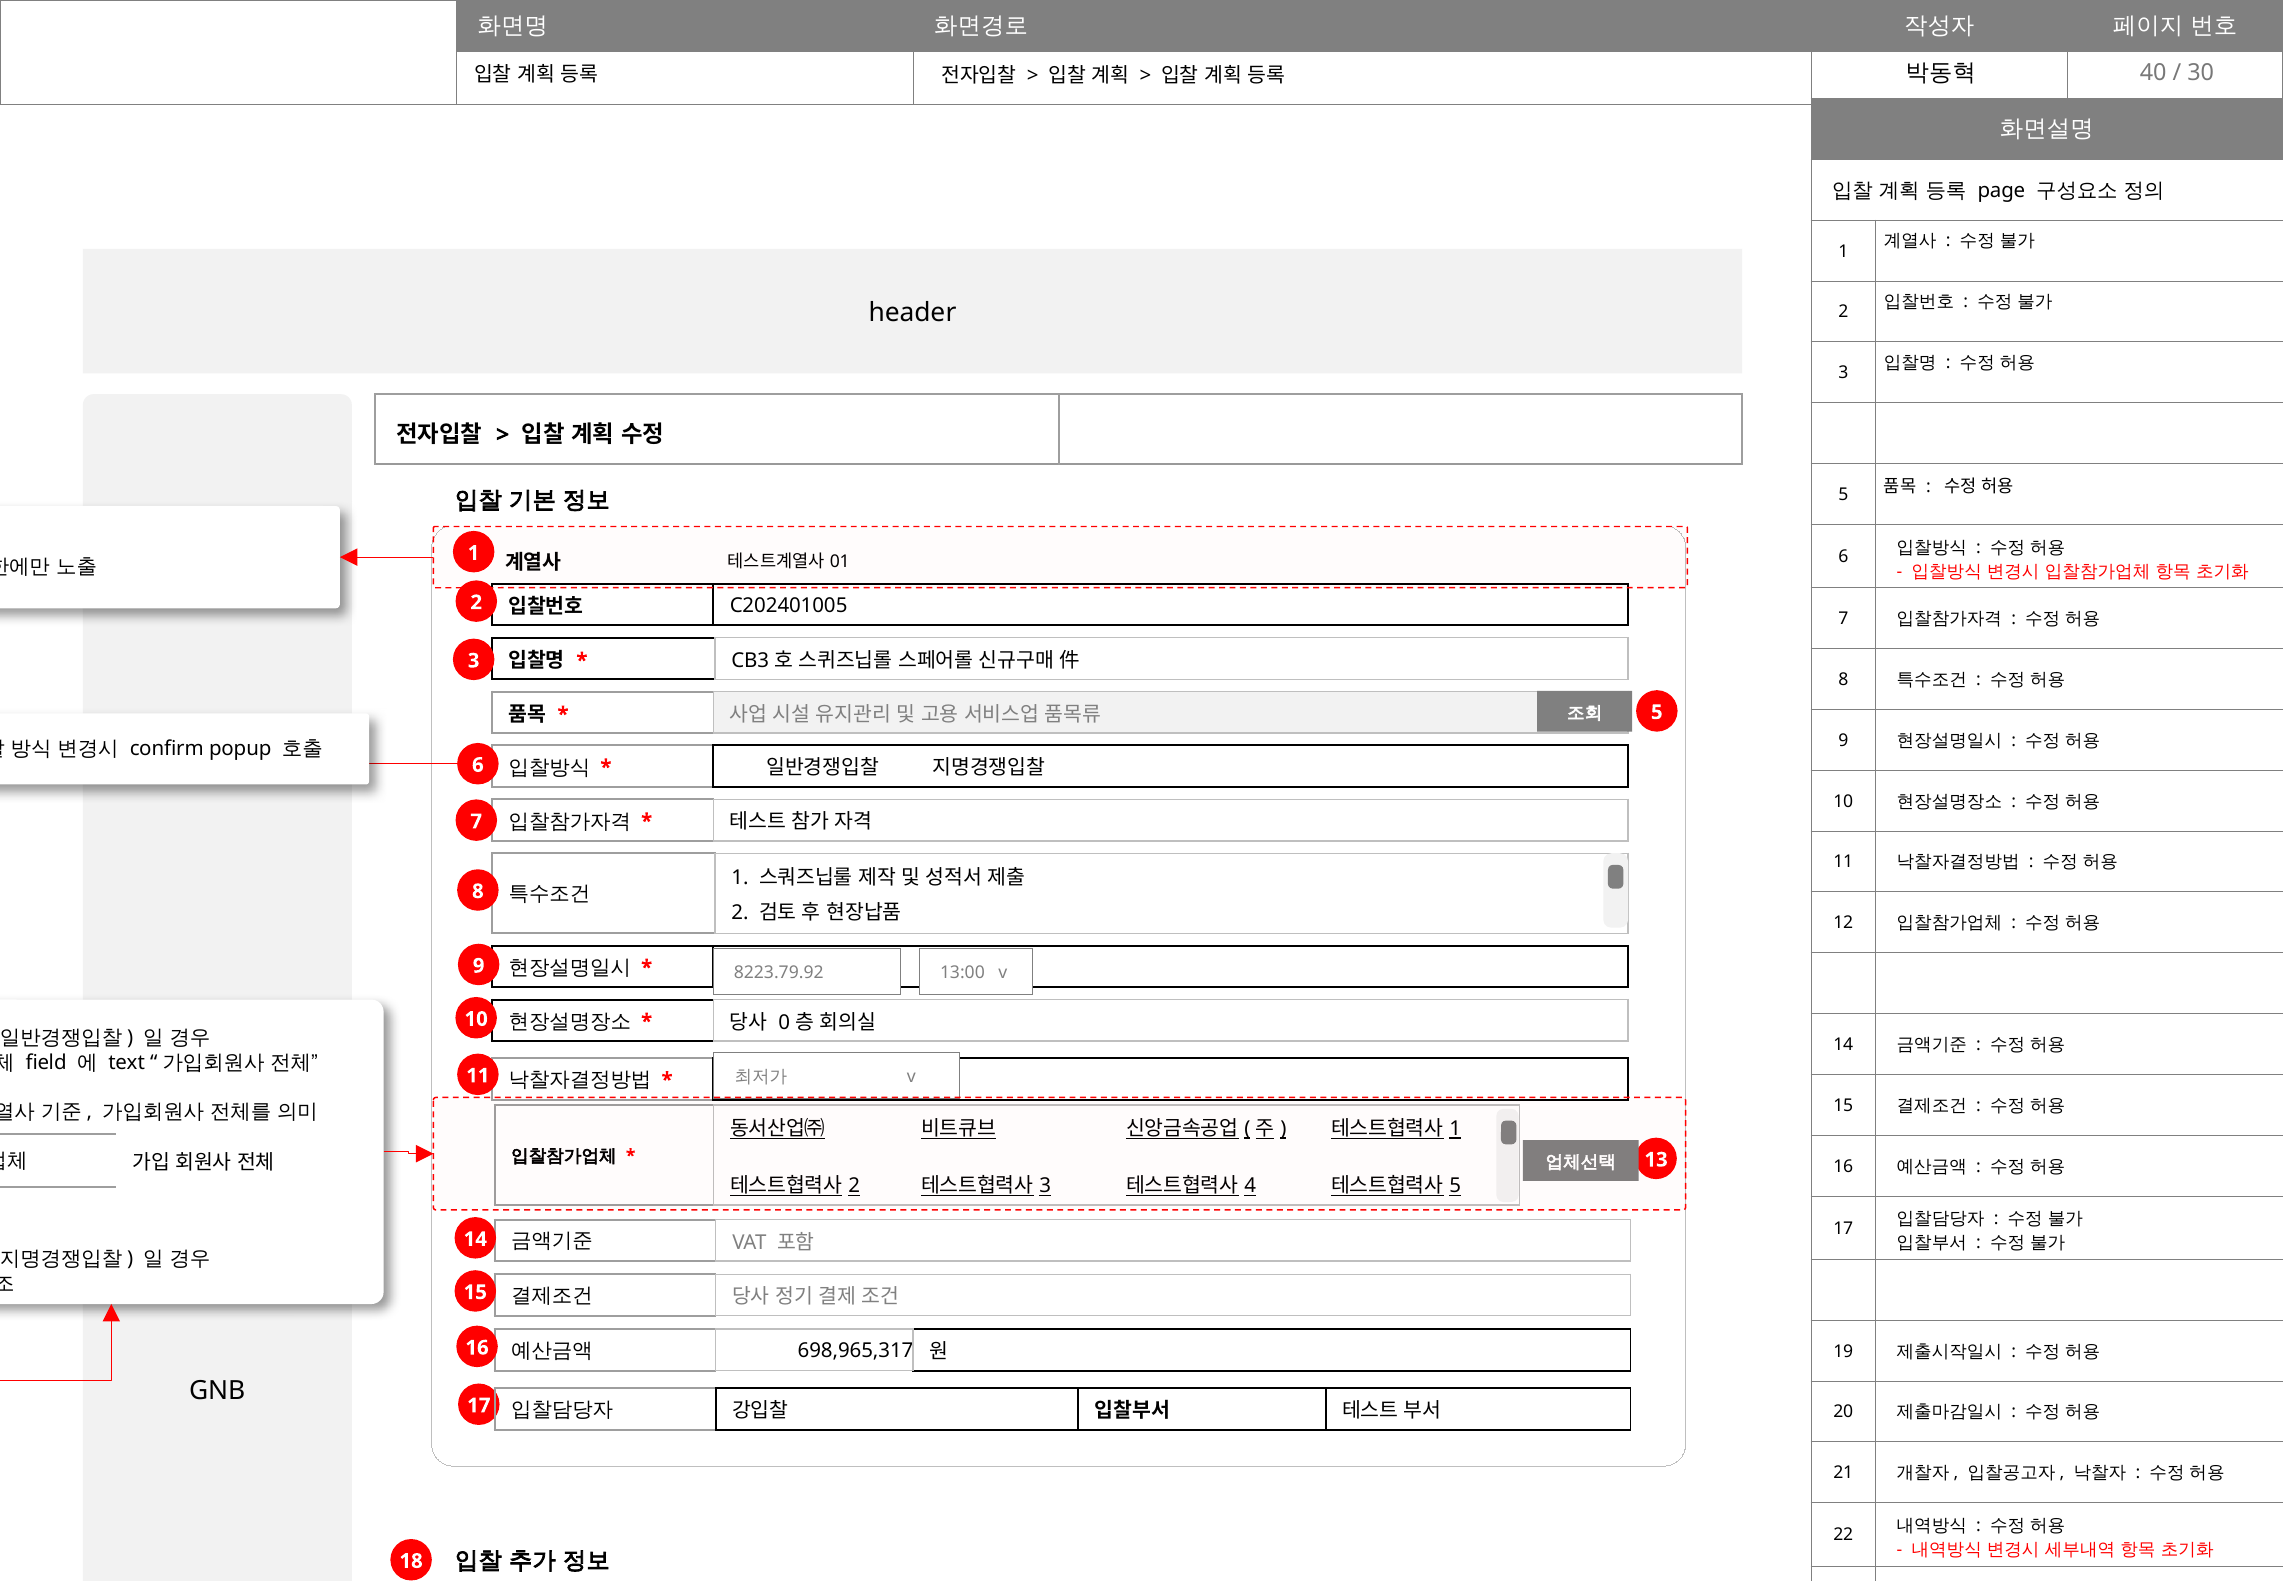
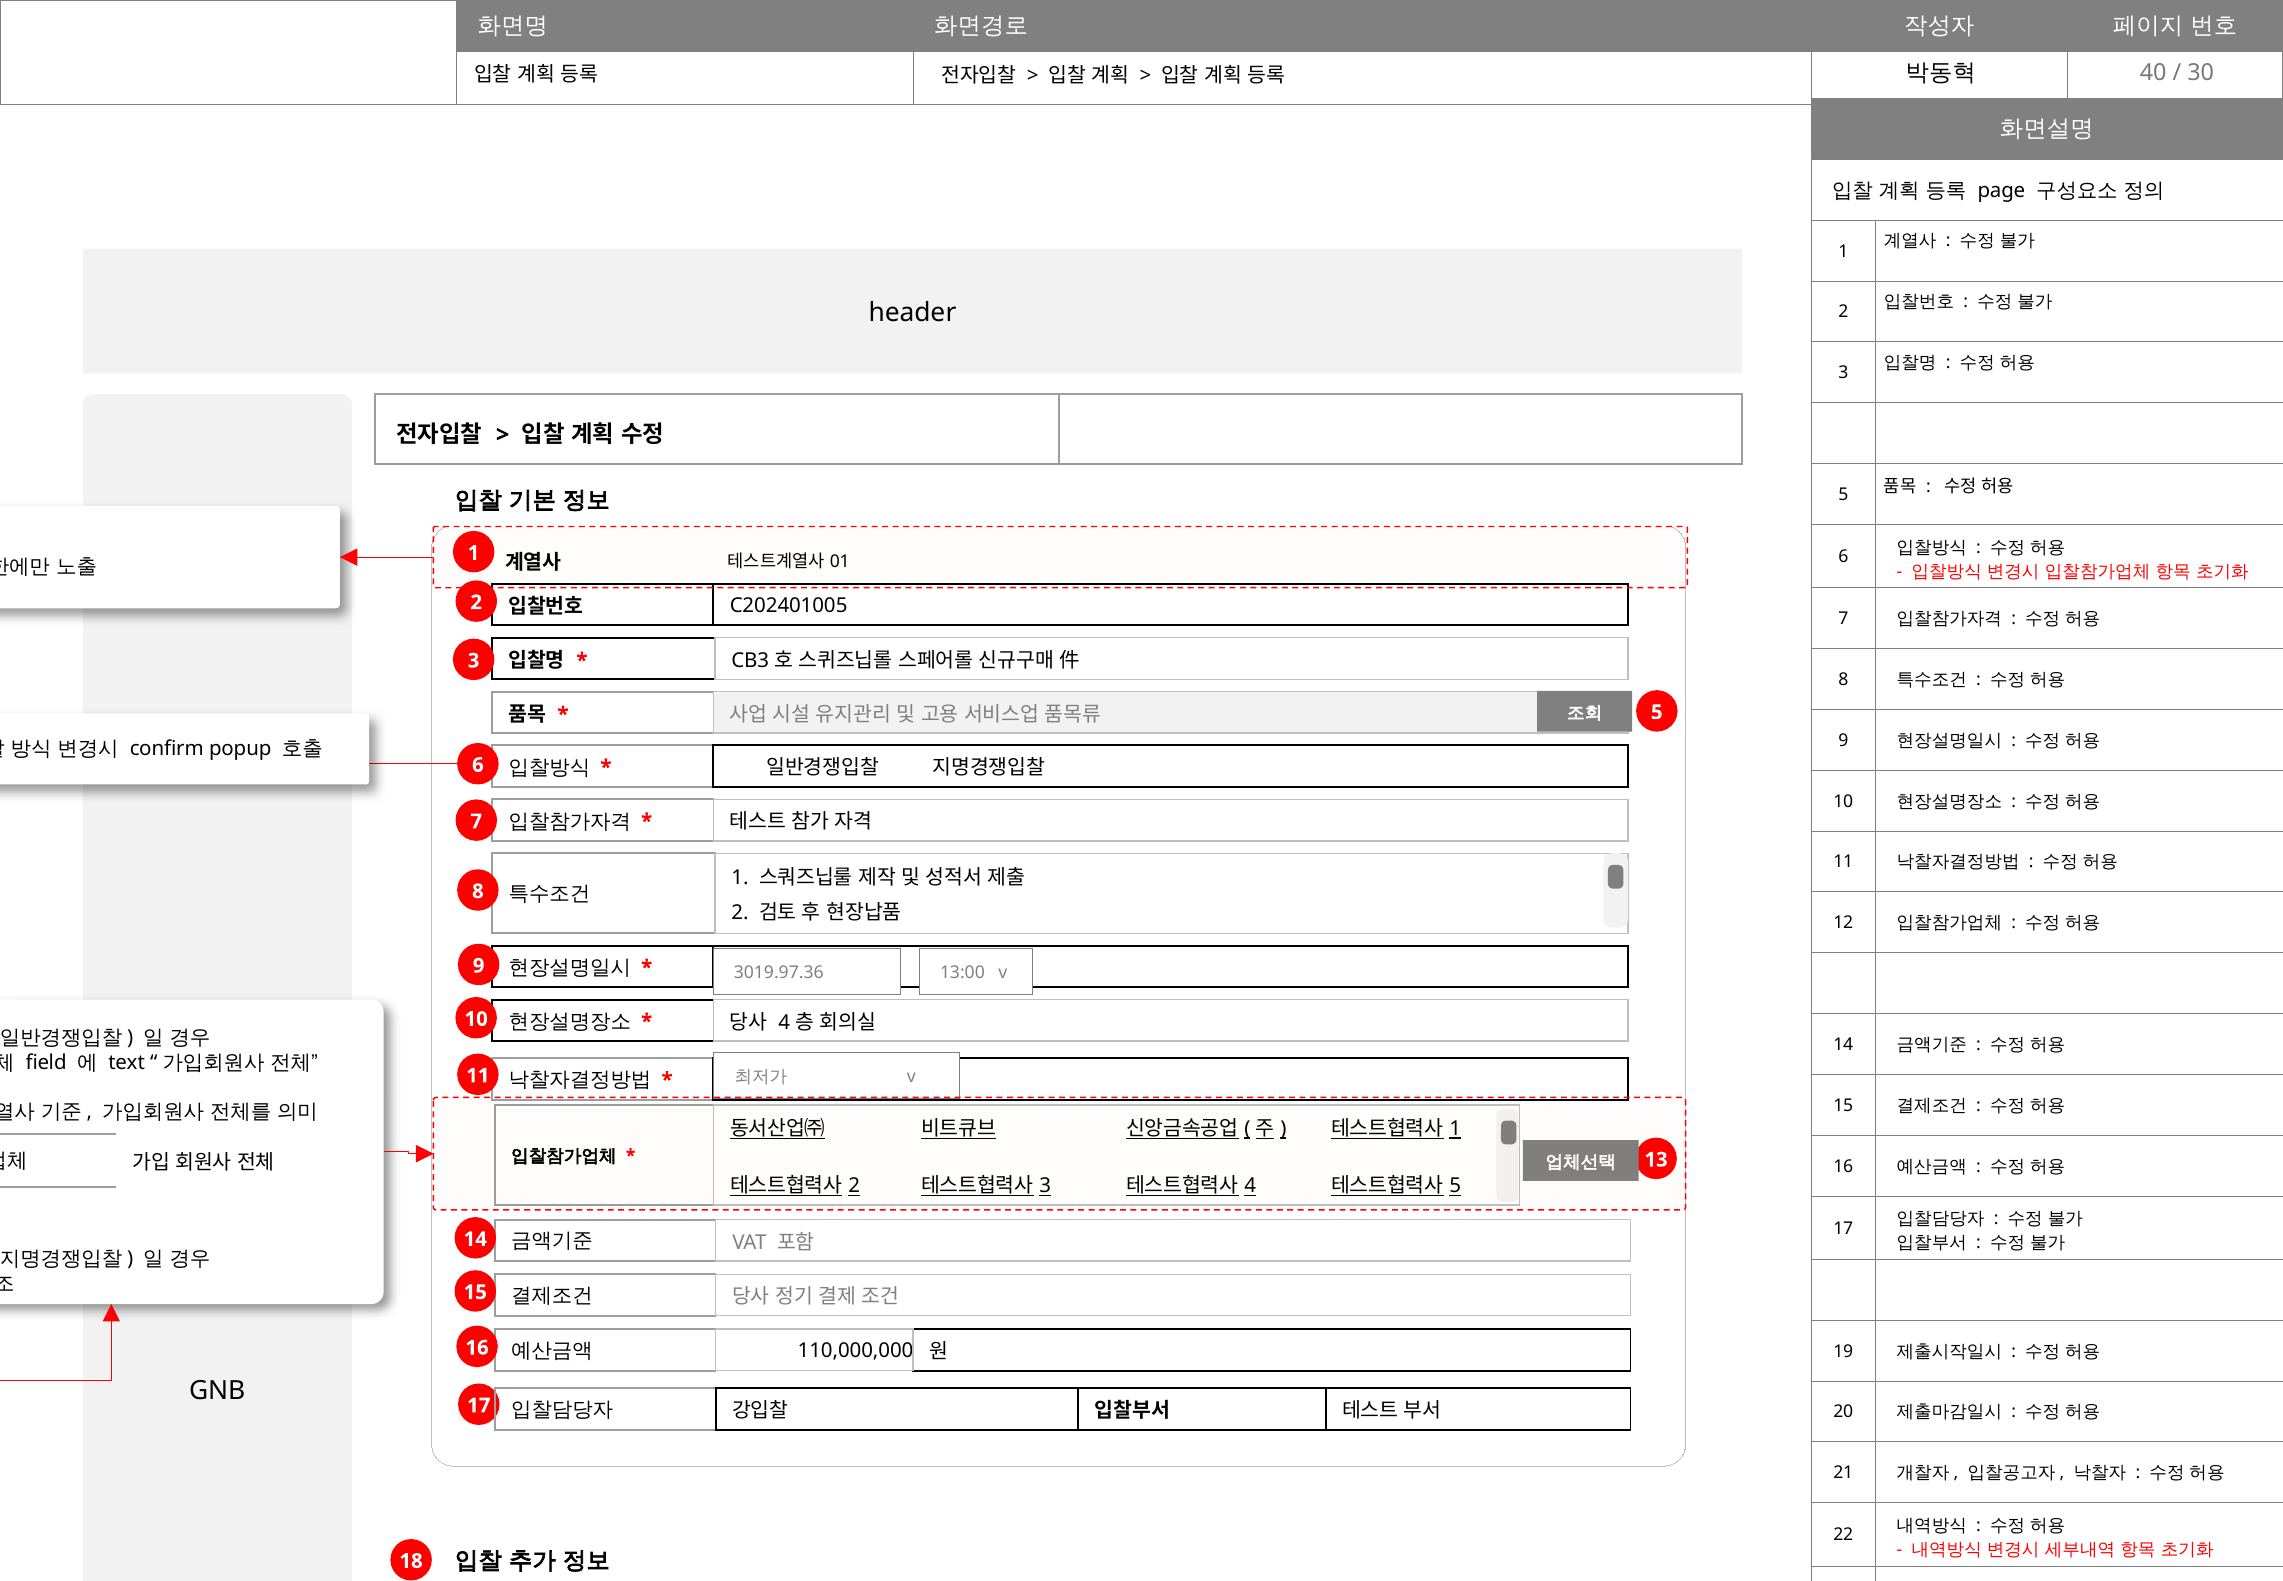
8223.79.92: 8223.79.92 -> 3019.97.36
0 at (784, 1022): 0 -> 4
698,965,317: 698,965,317 -> 110,000,000
